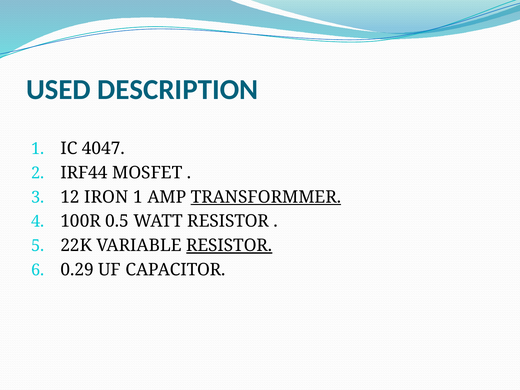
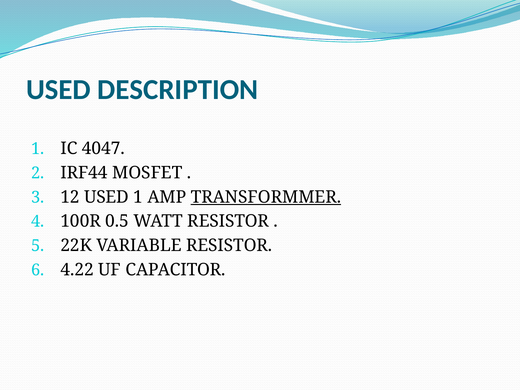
12 IRON: IRON -> USED
RESISTOR at (229, 246) underline: present -> none
0.29: 0.29 -> 4.22
